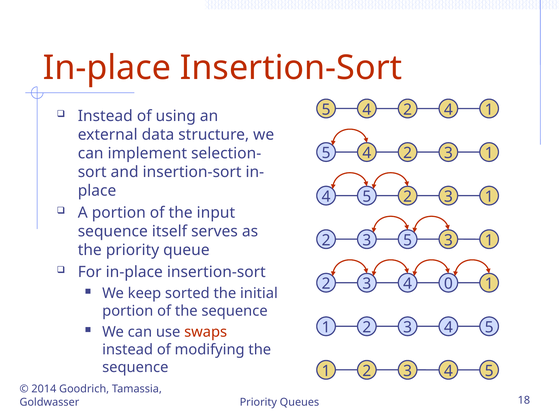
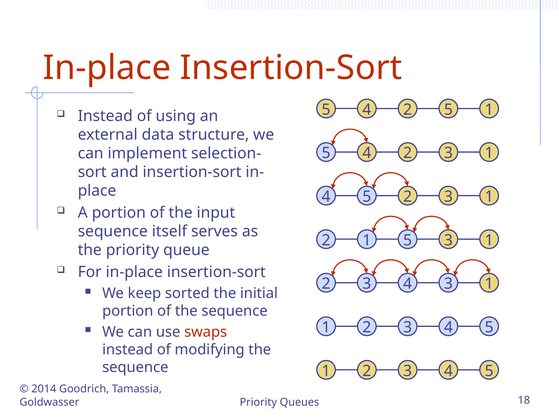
2 4: 4 -> 5
3 at (367, 240): 3 -> 1
4 0: 0 -> 3
